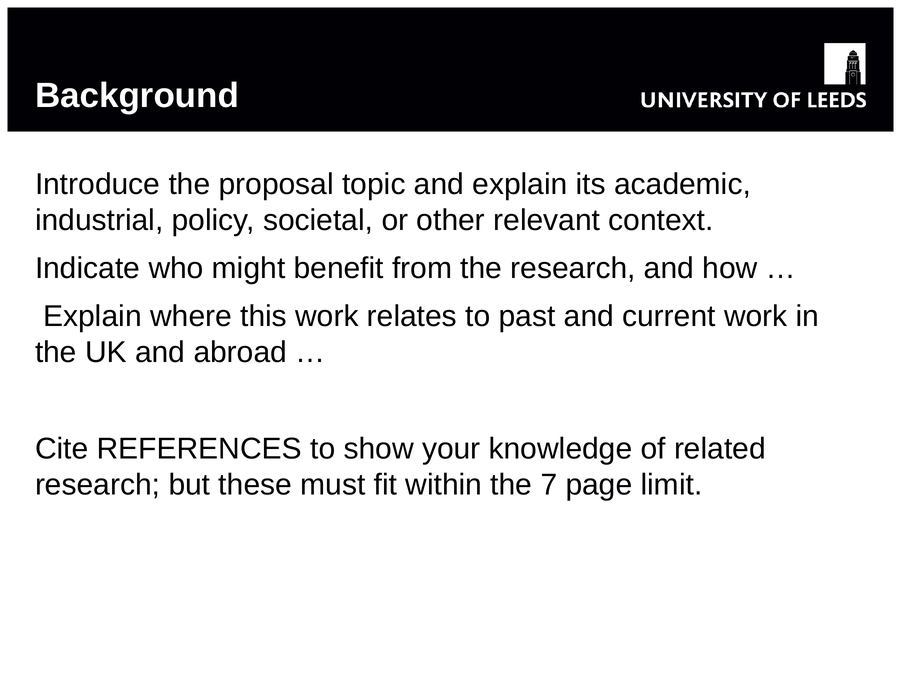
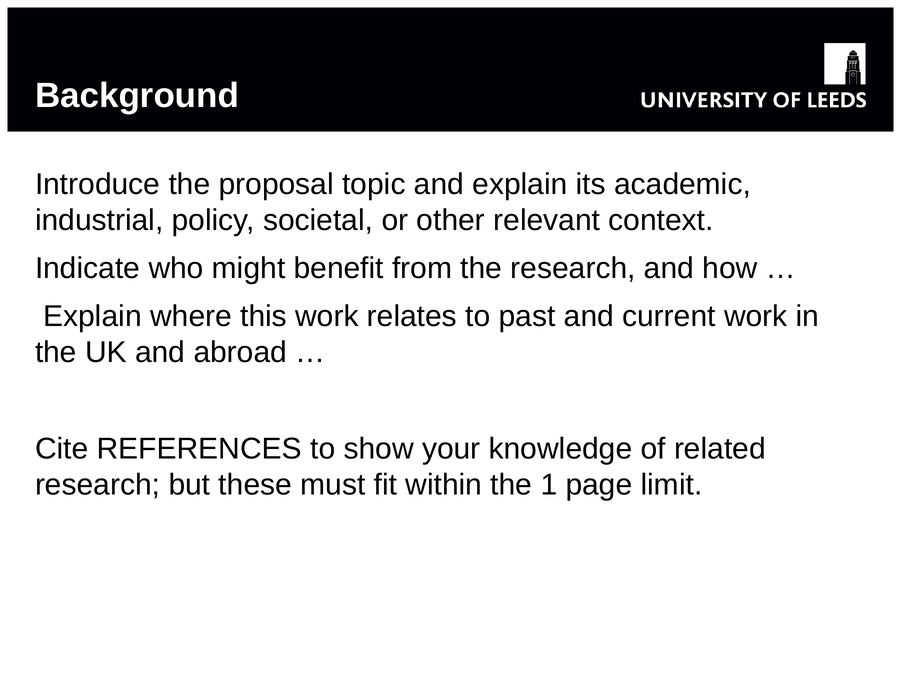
7: 7 -> 1
